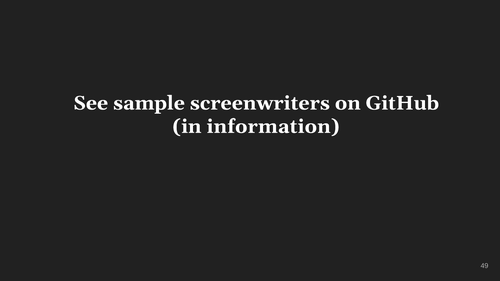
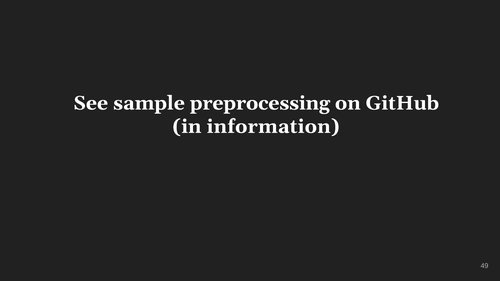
screenwriters: screenwriters -> preprocessing
